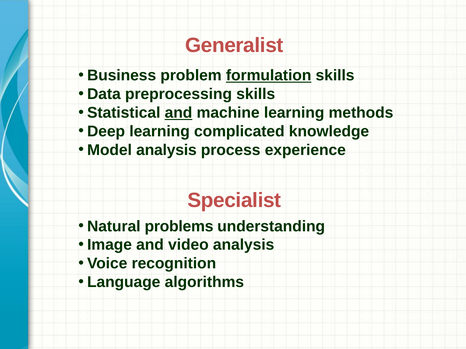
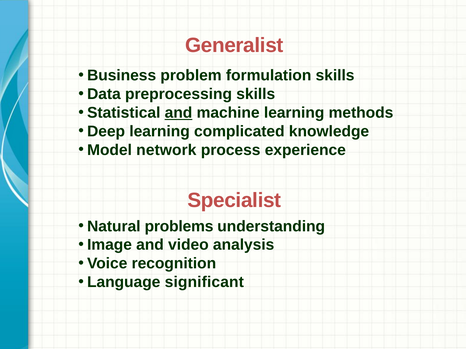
formulation underline: present -> none
Model analysis: analysis -> network
algorithms: algorithms -> significant
